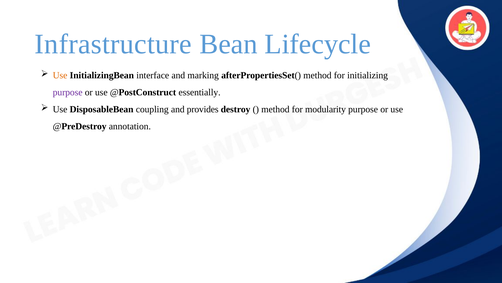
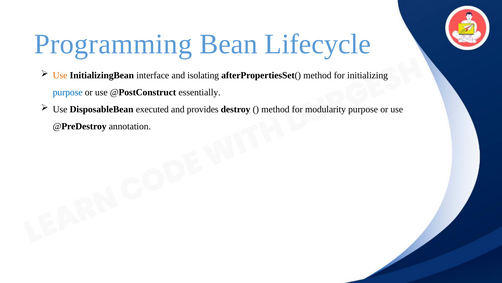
Infrastructure: Infrastructure -> Programming
marking: marking -> isolating
purpose at (68, 92) colour: purple -> blue
coupling: coupling -> executed
